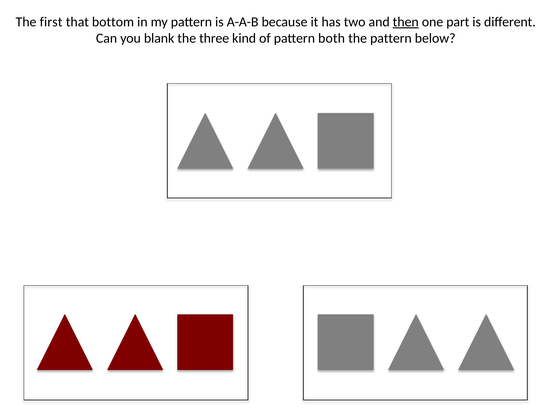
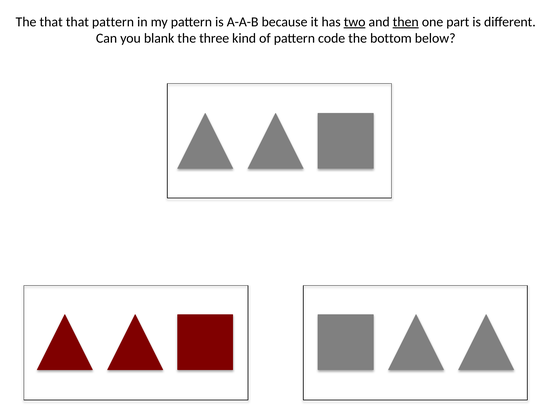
The first: first -> that
that bottom: bottom -> pattern
two underline: none -> present
both: both -> code
the pattern: pattern -> bottom
